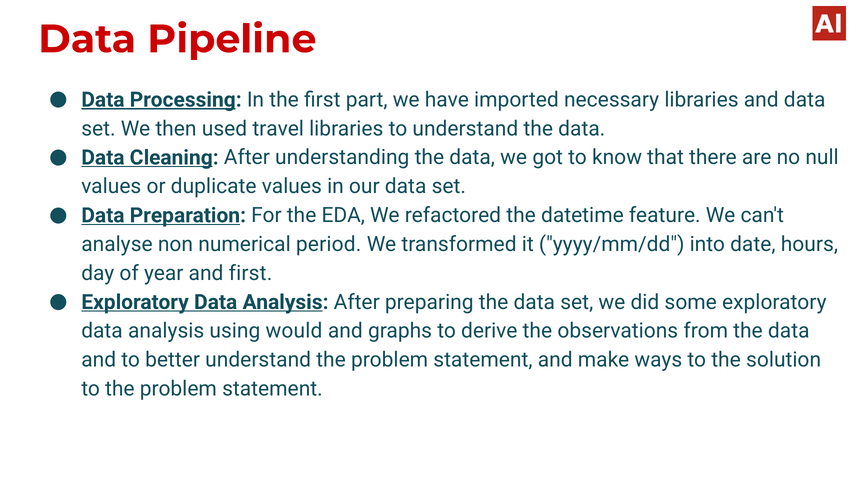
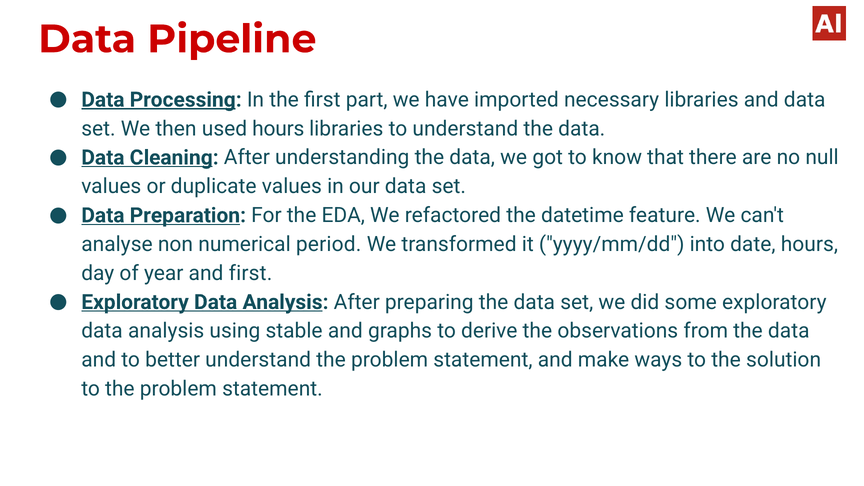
used travel: travel -> hours
would: would -> stable
